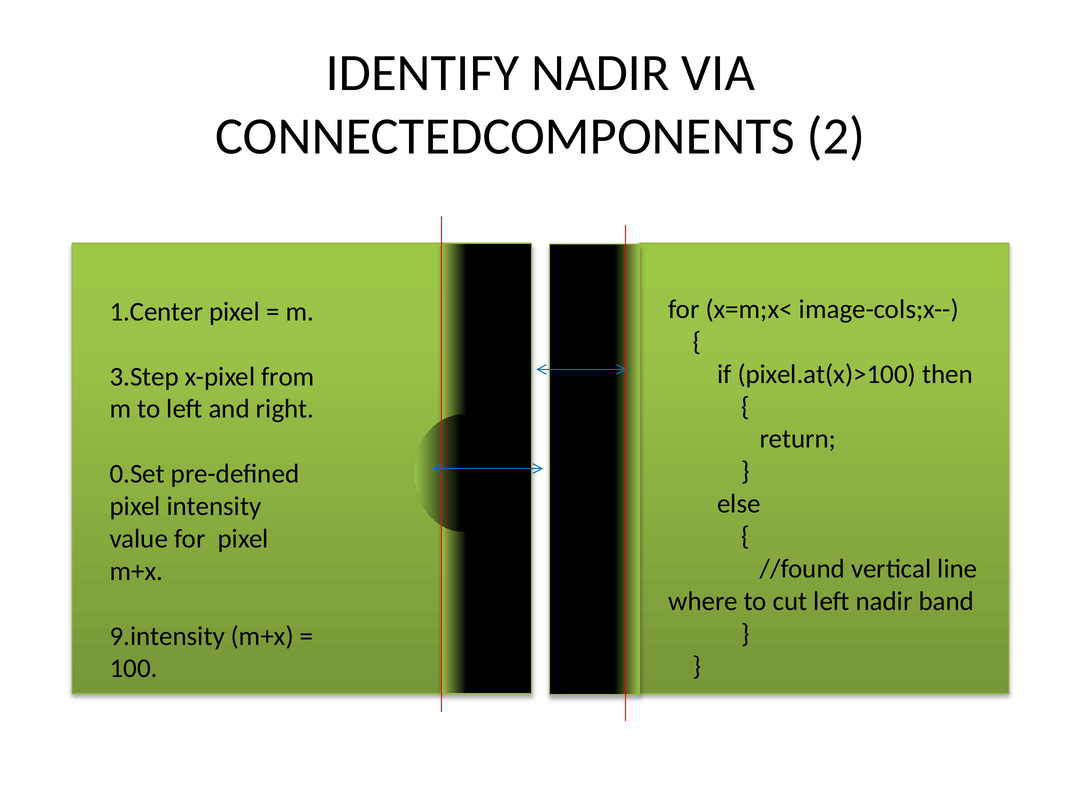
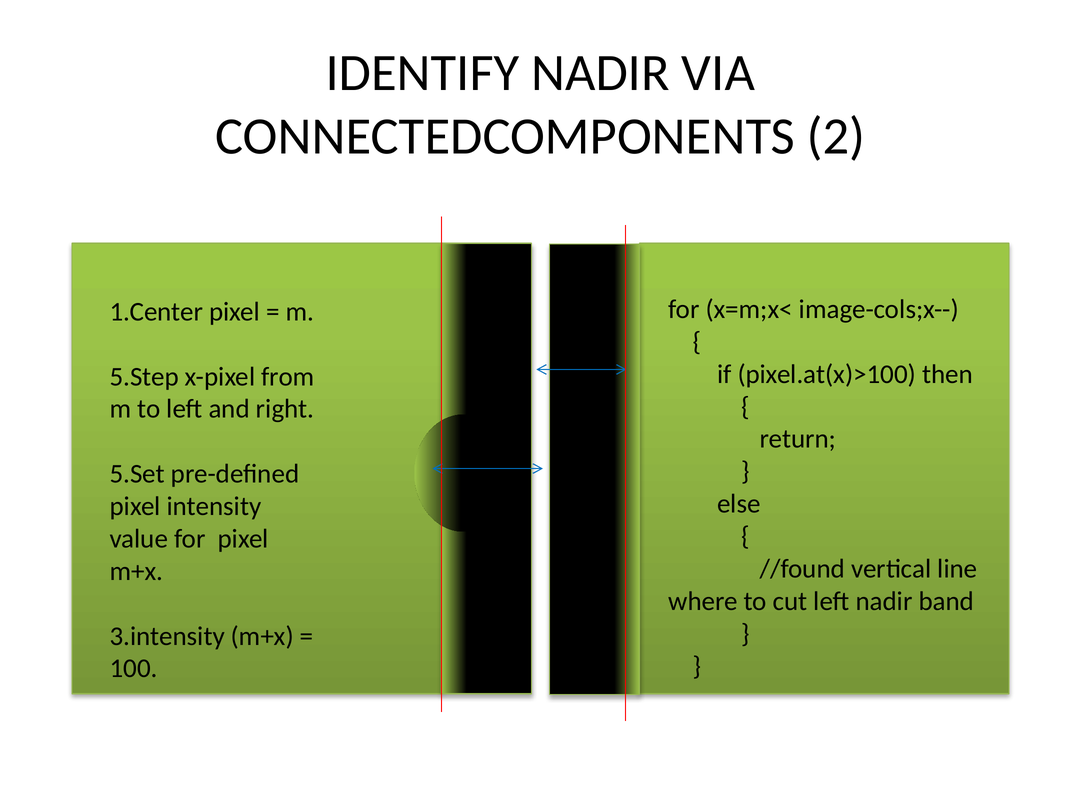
3.Step: 3.Step -> 5.Step
0.Set: 0.Set -> 5.Set
9.intensity: 9.intensity -> 3.intensity
